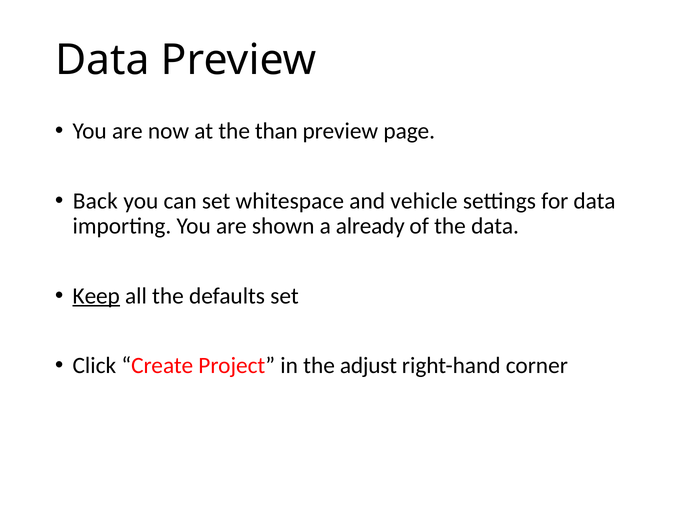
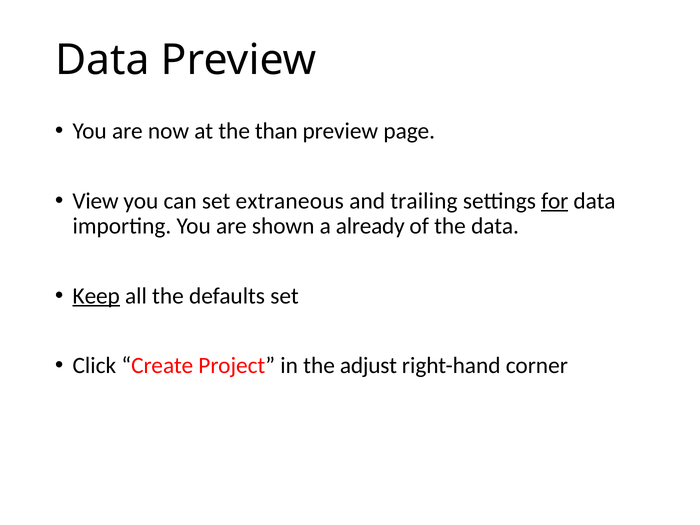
Back: Back -> View
whitespace: whitespace -> extraneous
vehicle: vehicle -> trailing
for underline: none -> present
